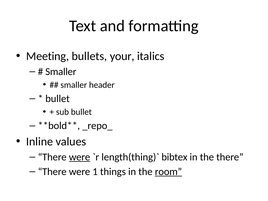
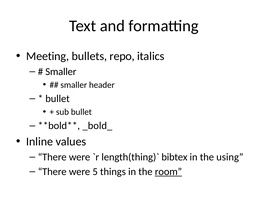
your: your -> repo
_repo_: _repo_ -> _bold_
were at (80, 157) underline: present -> none
the there: there -> using
1: 1 -> 5
